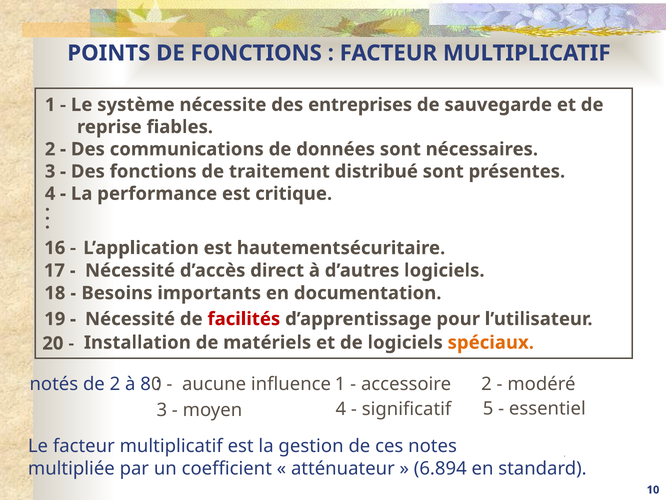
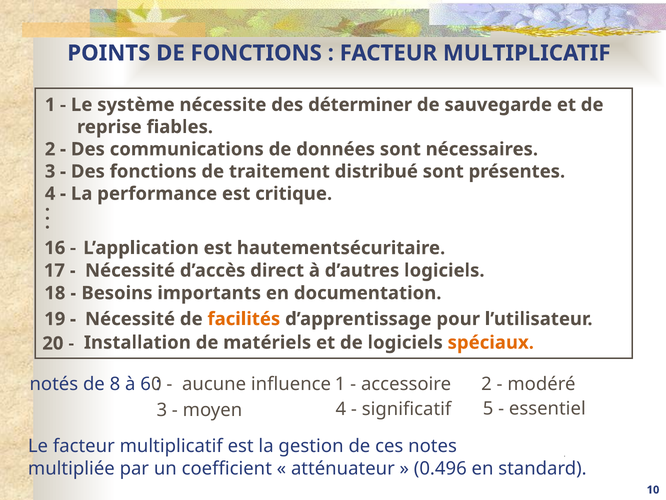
entreprises: entreprises -> déterminer
facilités colour: red -> orange
de 2: 2 -> 8
8: 8 -> 6
6.894: 6.894 -> 0.496
